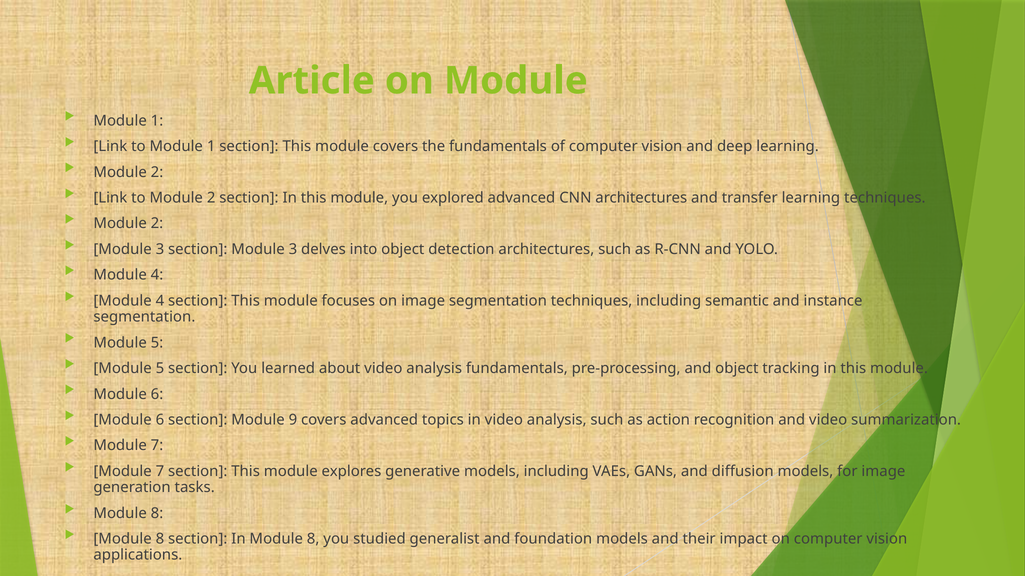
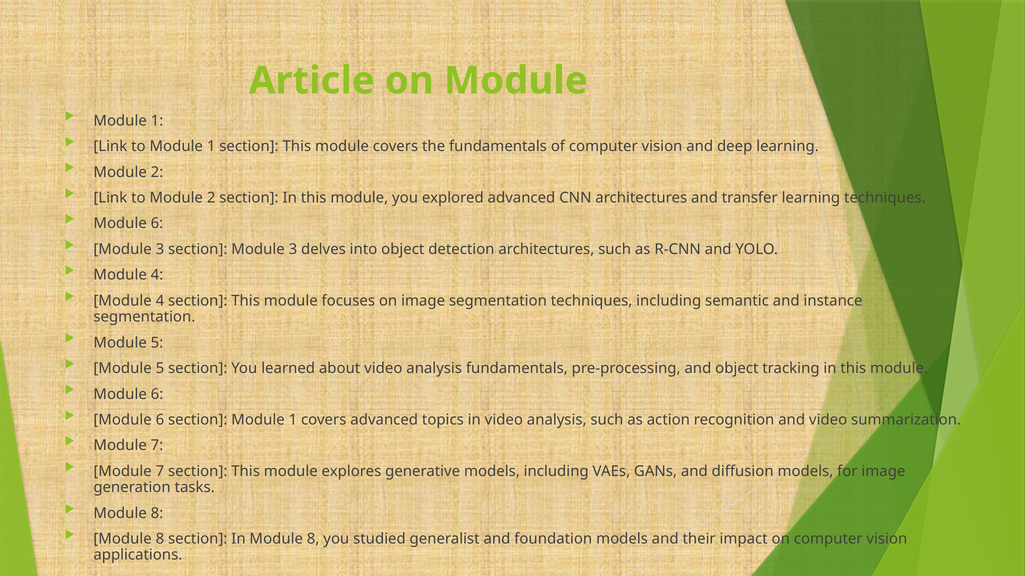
2 at (157, 224): 2 -> 6
section Module 9: 9 -> 1
